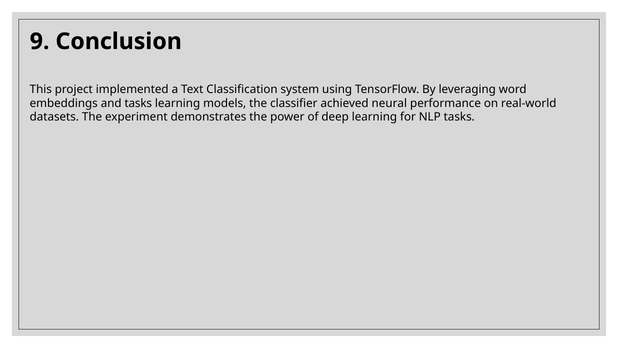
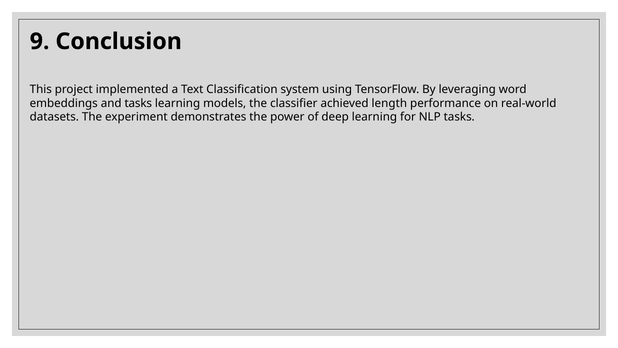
neural: neural -> length
